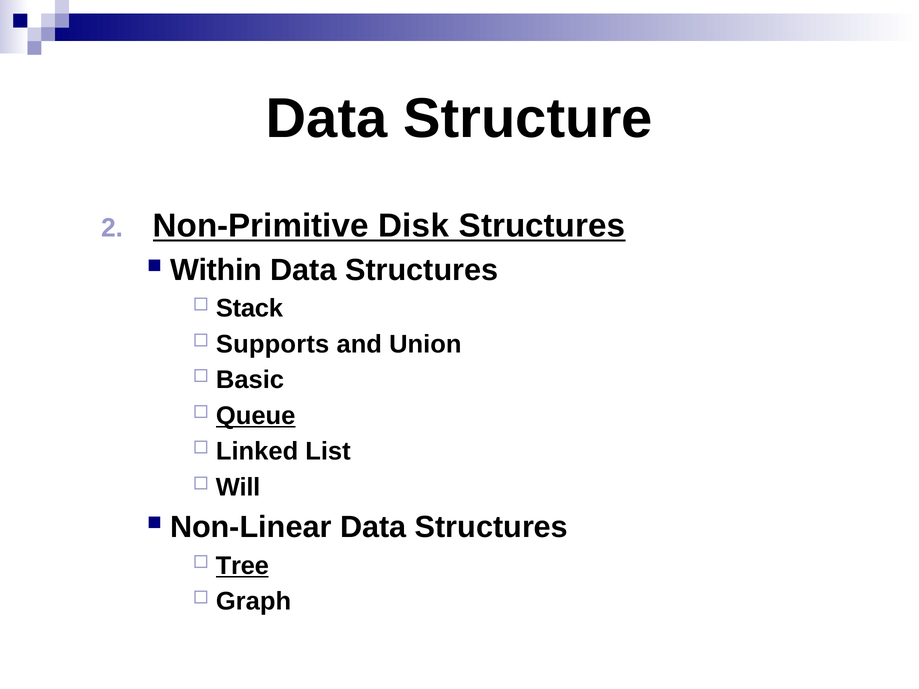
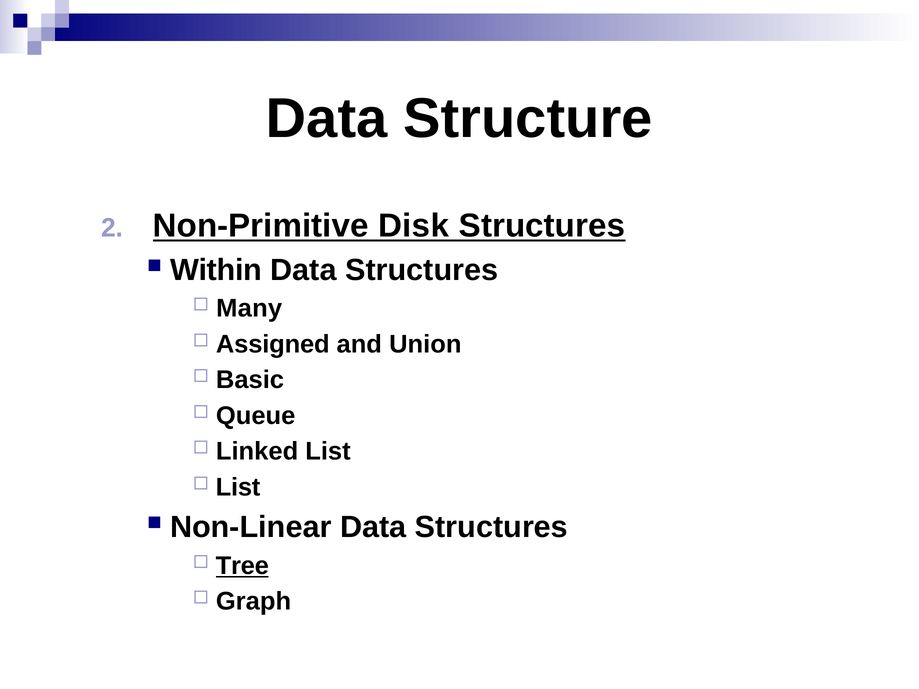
Stack: Stack -> Many
Supports: Supports -> Assigned
Queue underline: present -> none
Will at (238, 487): Will -> List
